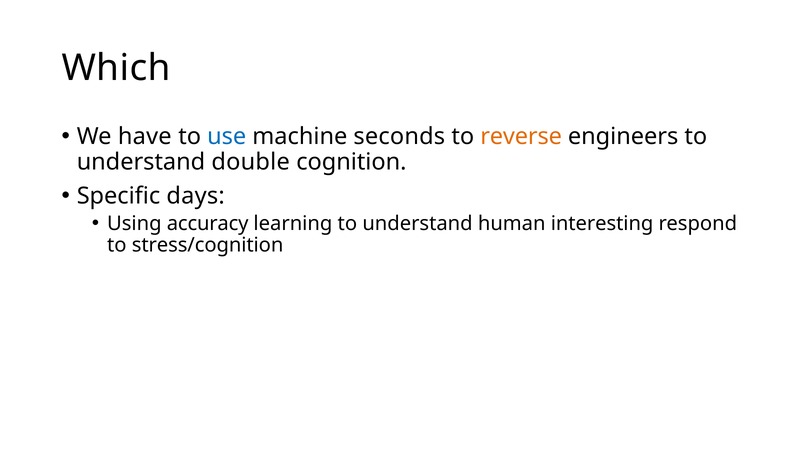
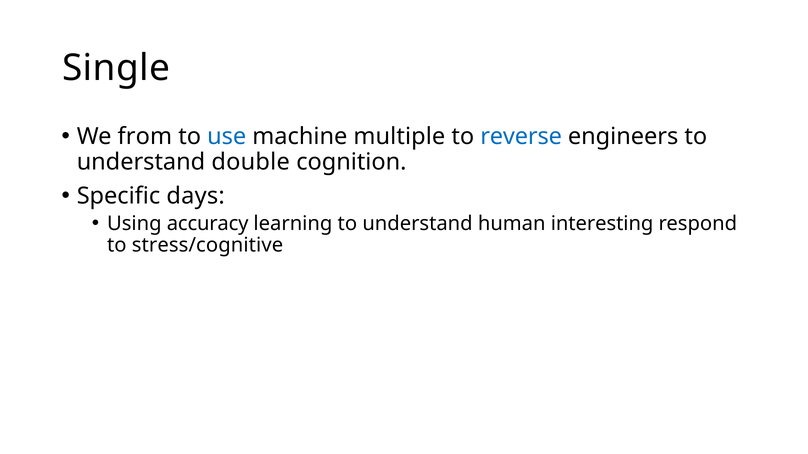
Which: Which -> Single
have: have -> from
seconds: seconds -> multiple
reverse colour: orange -> blue
stress/cognition: stress/cognition -> stress/cognitive
